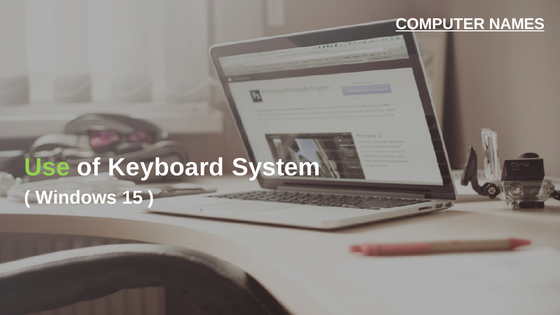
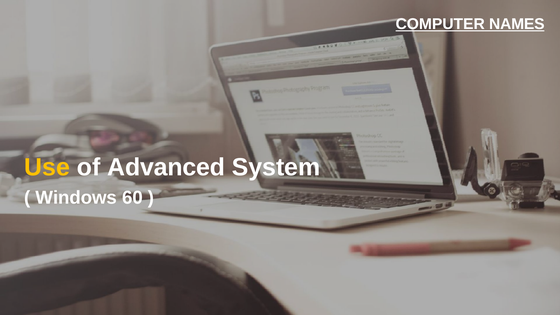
Use colour: light green -> yellow
Keyboard: Keyboard -> Advanced
15: 15 -> 60
